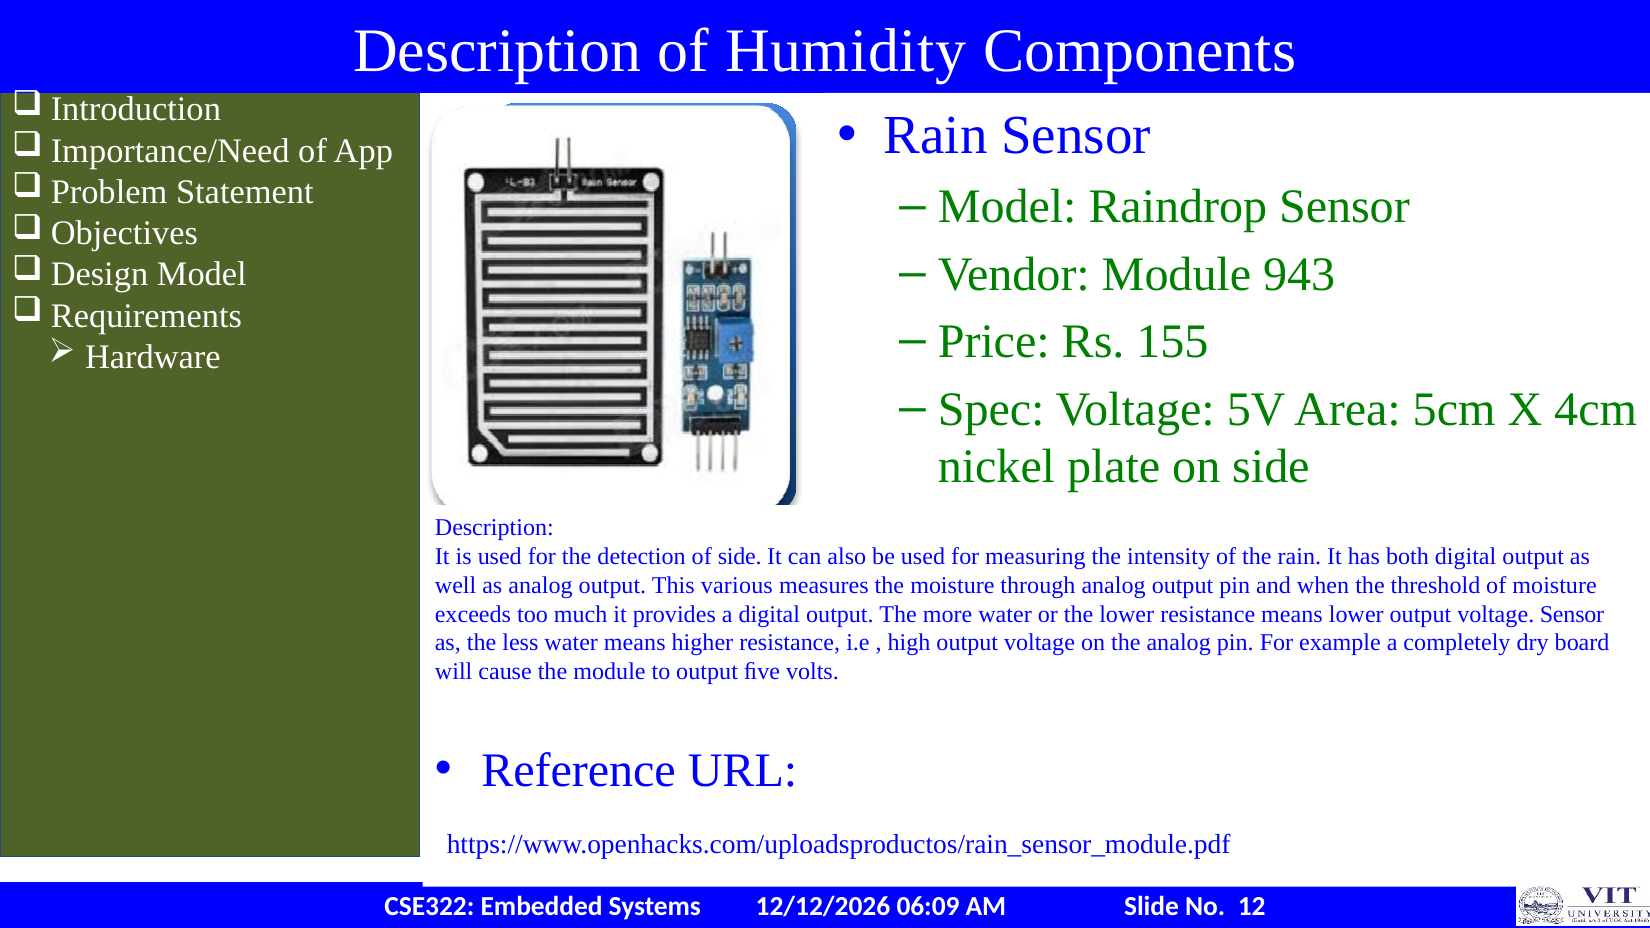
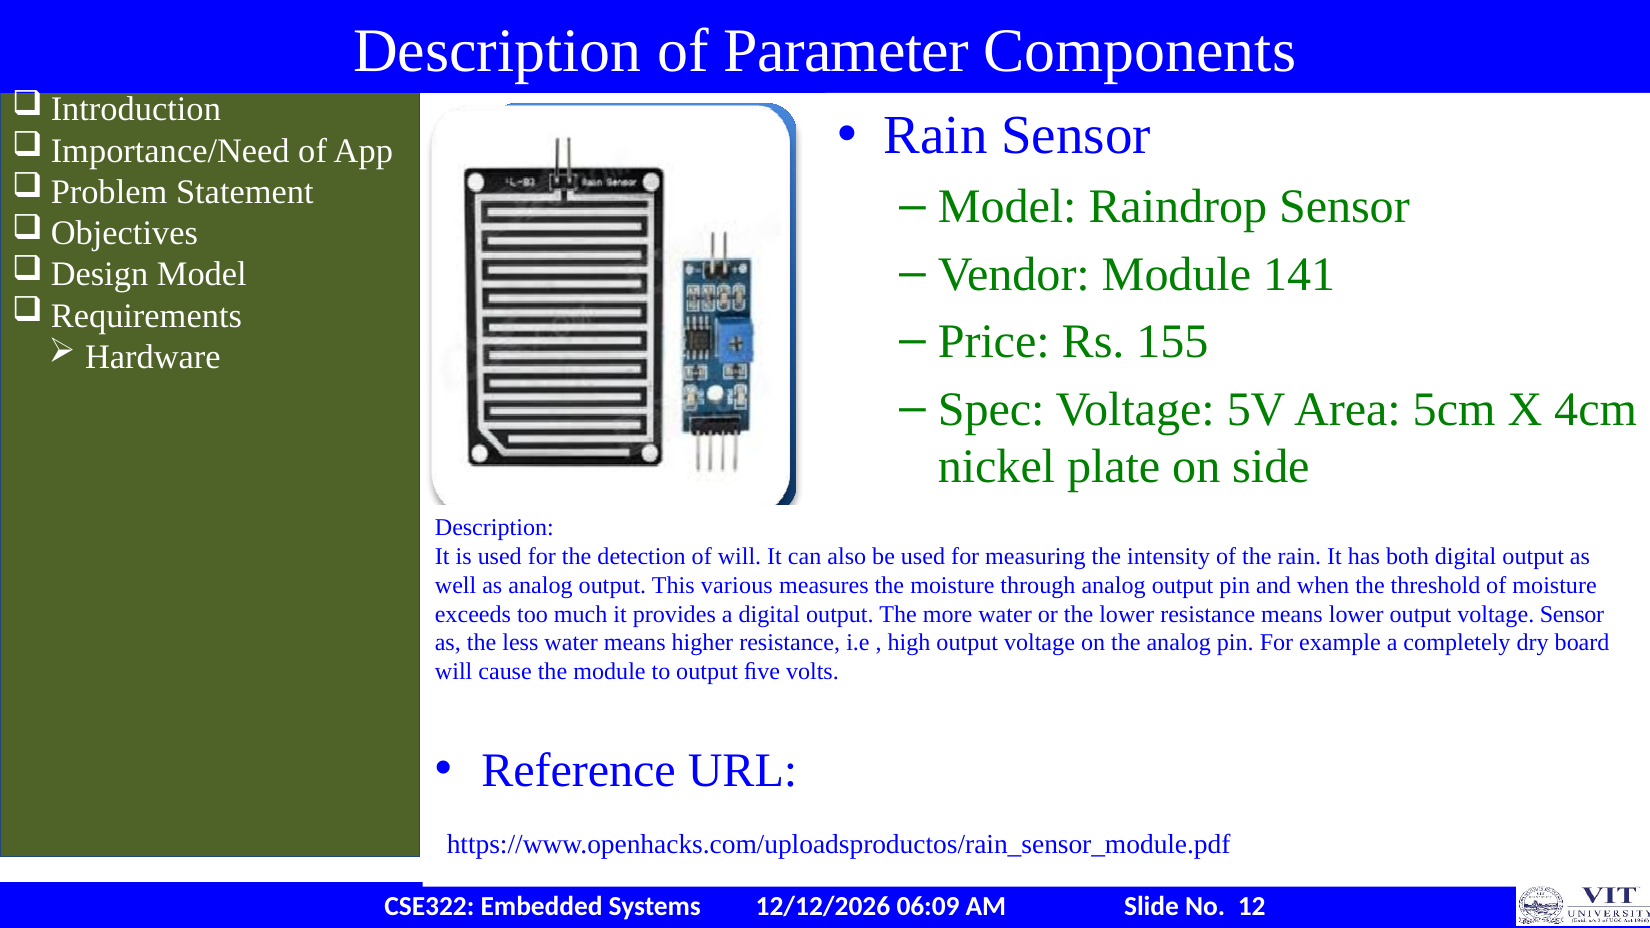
Humidity: Humidity -> Parameter
943: 943 -> 141
of side: side -> will
